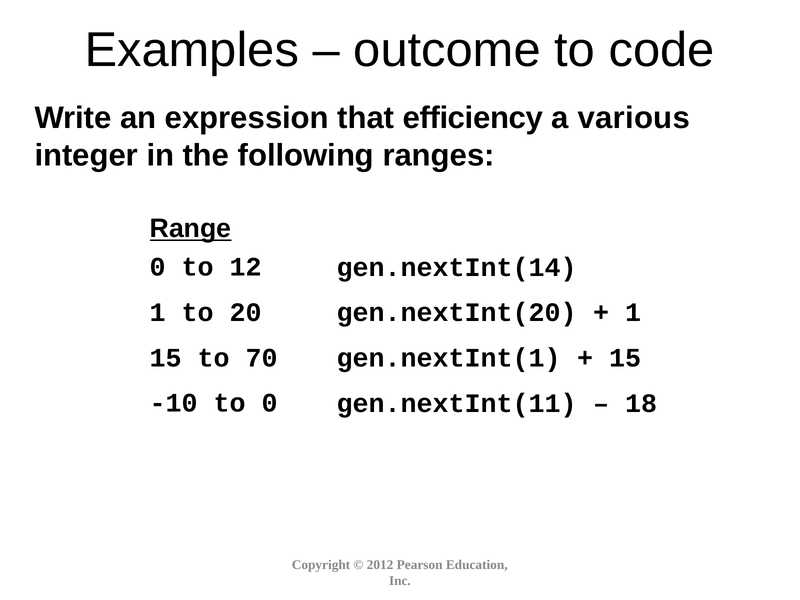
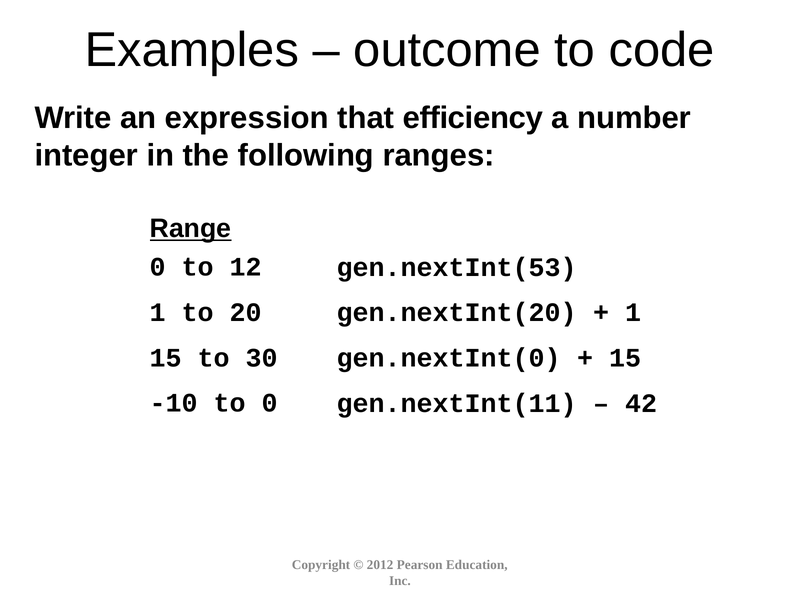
various: various -> number
gen.nextInt(14: gen.nextInt(14 -> gen.nextInt(53
70: 70 -> 30
gen.nextInt(1: gen.nextInt(1 -> gen.nextInt(0
18: 18 -> 42
